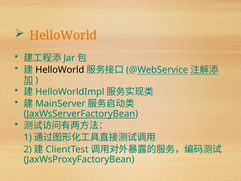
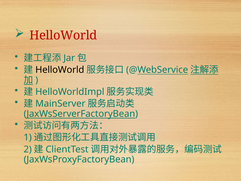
HelloWorld at (63, 35) colour: orange -> red
